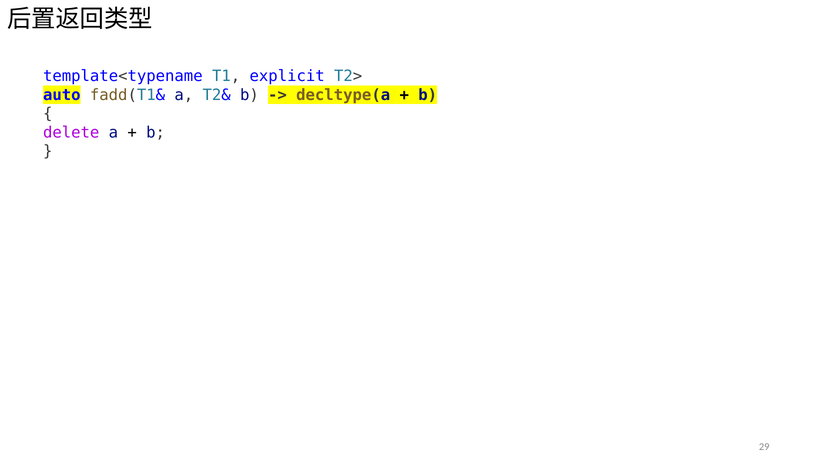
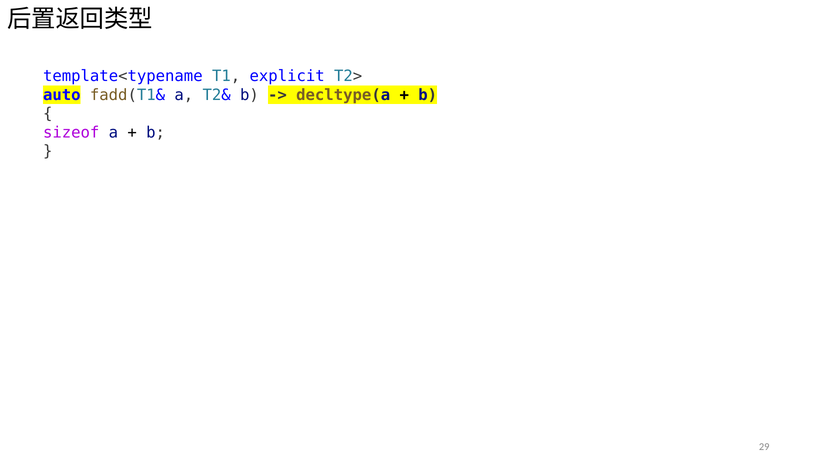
delete: delete -> sizeof
